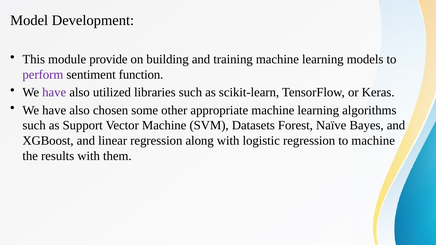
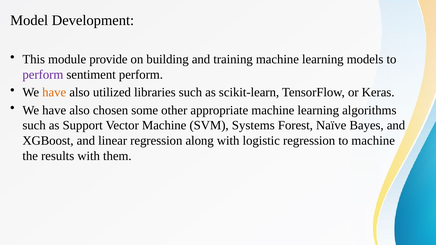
sentiment function: function -> perform
have at (54, 92) colour: purple -> orange
Datasets: Datasets -> Systems
